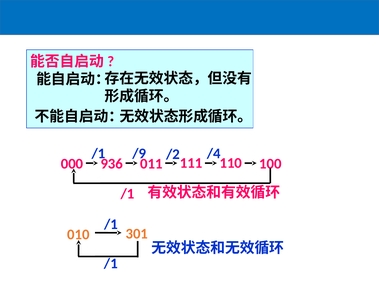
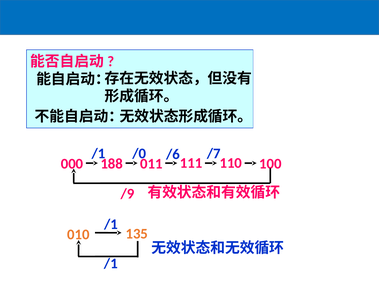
/9: /9 -> /0
/4: /4 -> /7
/2: /2 -> /6
936: 936 -> 188
/1 at (127, 194): /1 -> /9
301: 301 -> 135
